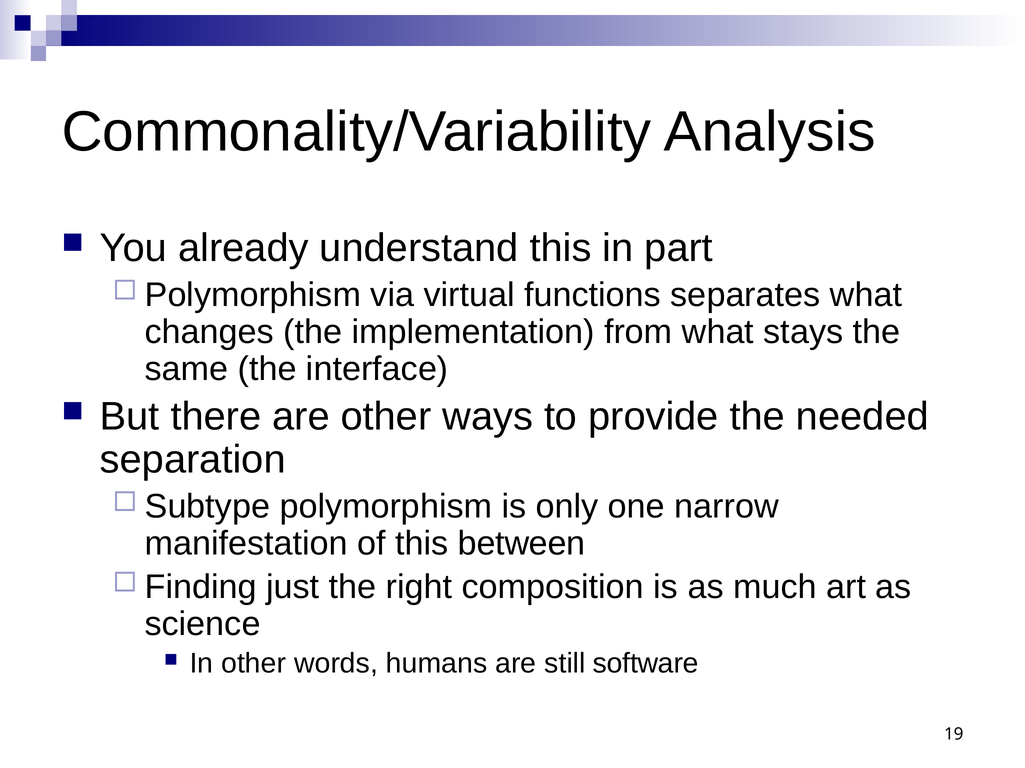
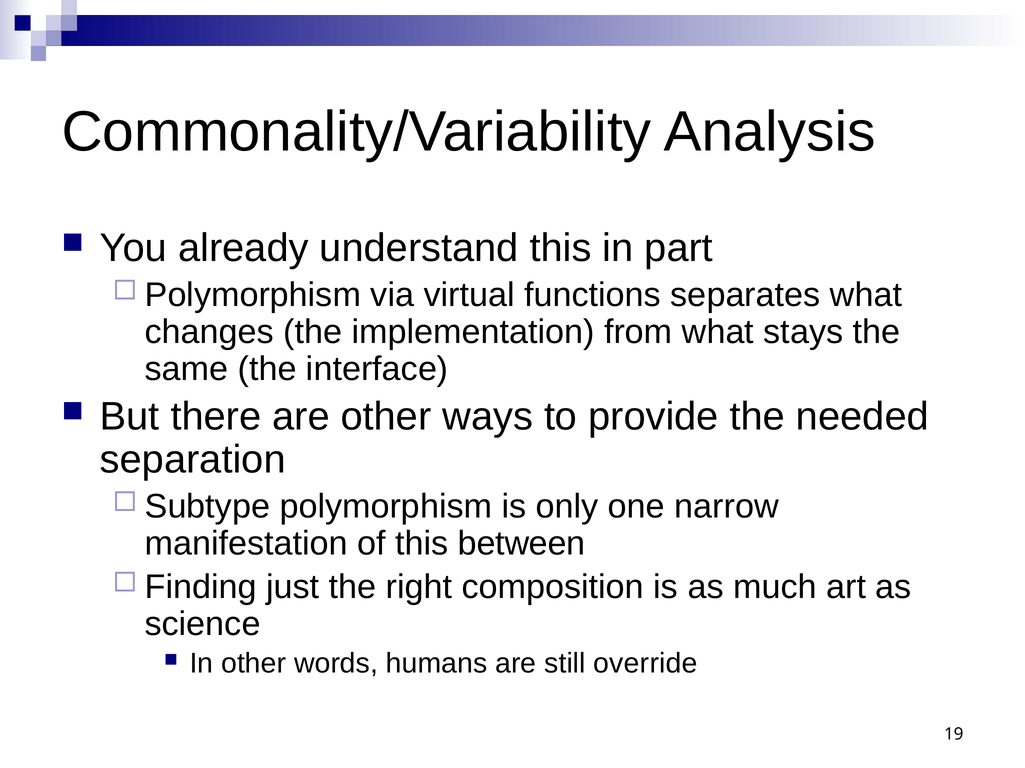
software: software -> override
